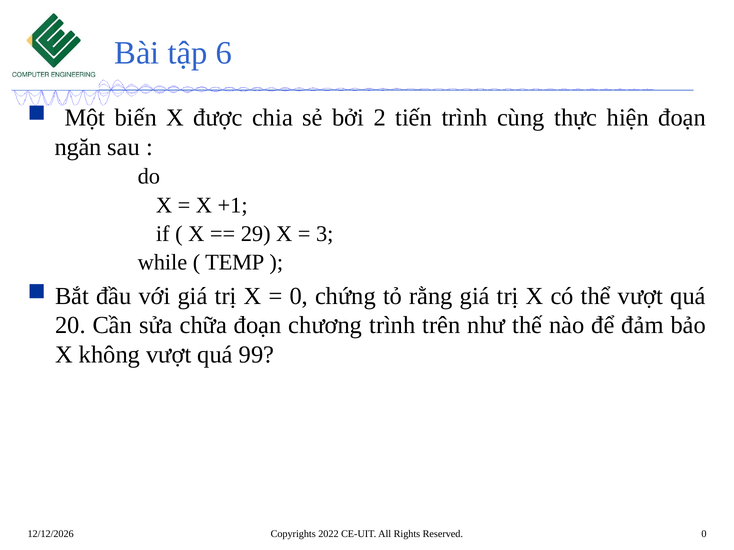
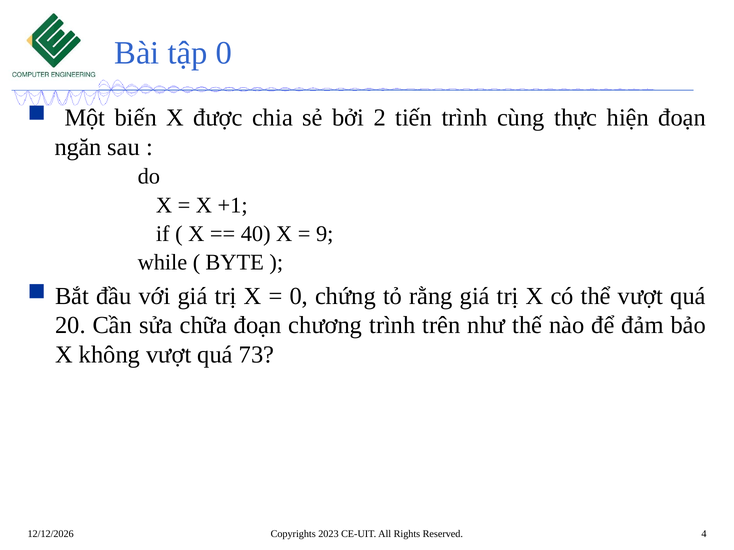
tập 6: 6 -> 0
29: 29 -> 40
3: 3 -> 9
TEMP: TEMP -> BYTE
99: 99 -> 73
2022: 2022 -> 2023
0 at (704, 534): 0 -> 4
